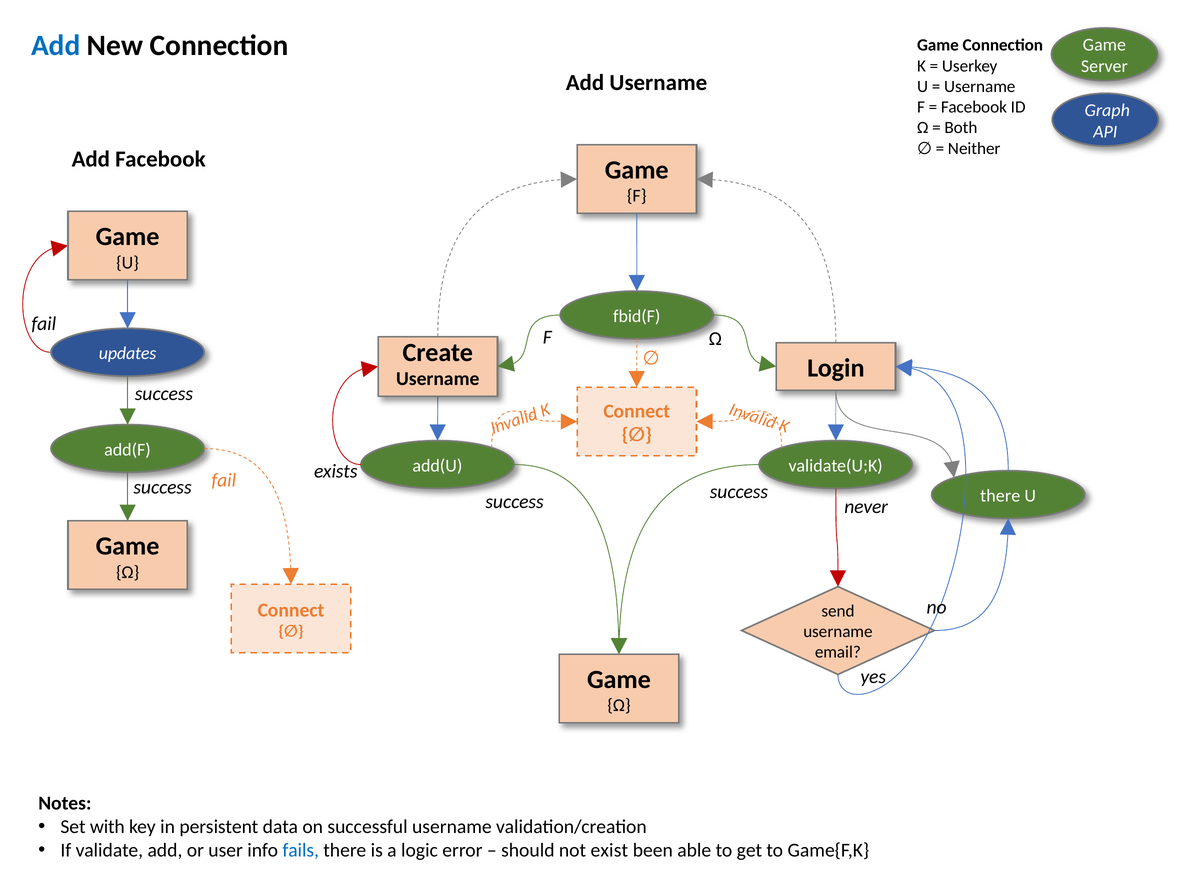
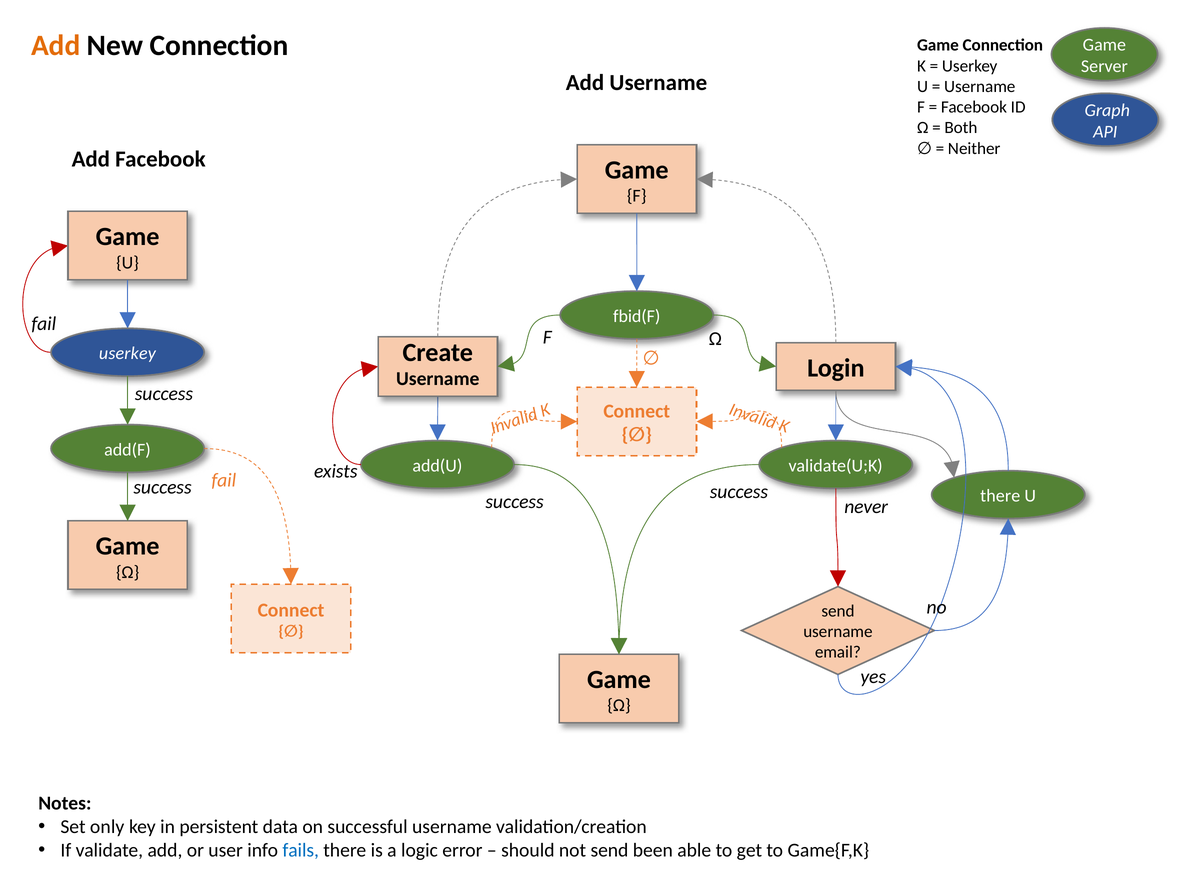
Add at (56, 46) colour: blue -> orange
updates at (128, 353): updates -> userkey
with: with -> only
not exist: exist -> send
